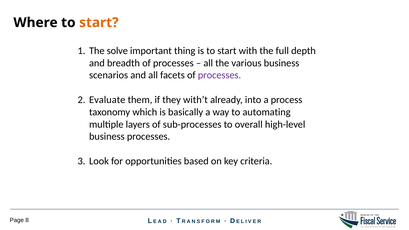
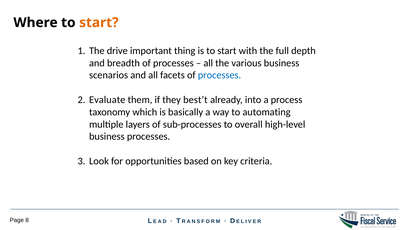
solve: solve -> drive
processes at (220, 75) colour: purple -> blue
with’t: with’t -> best’t
